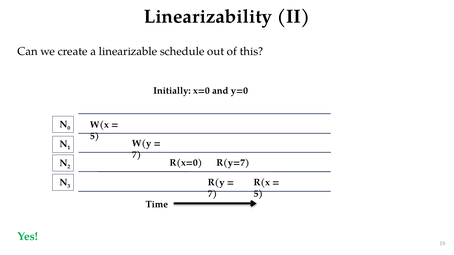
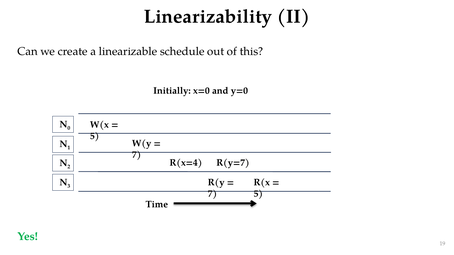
R(x=0: R(x=0 -> R(x=4
